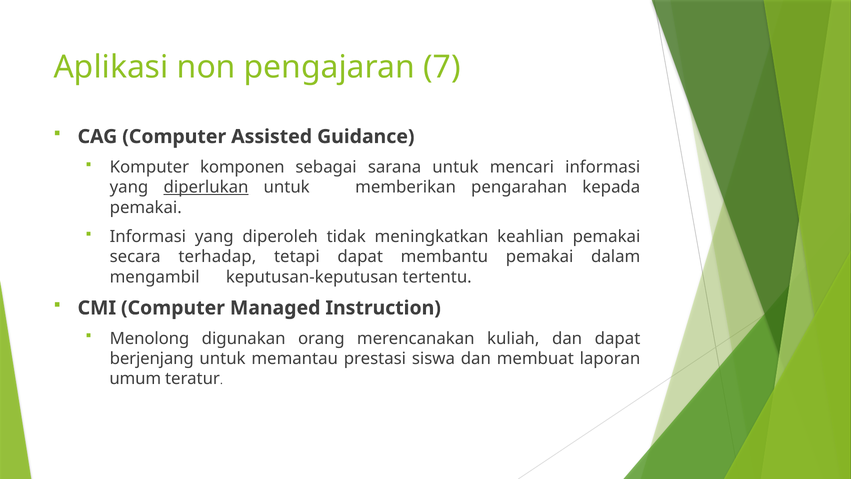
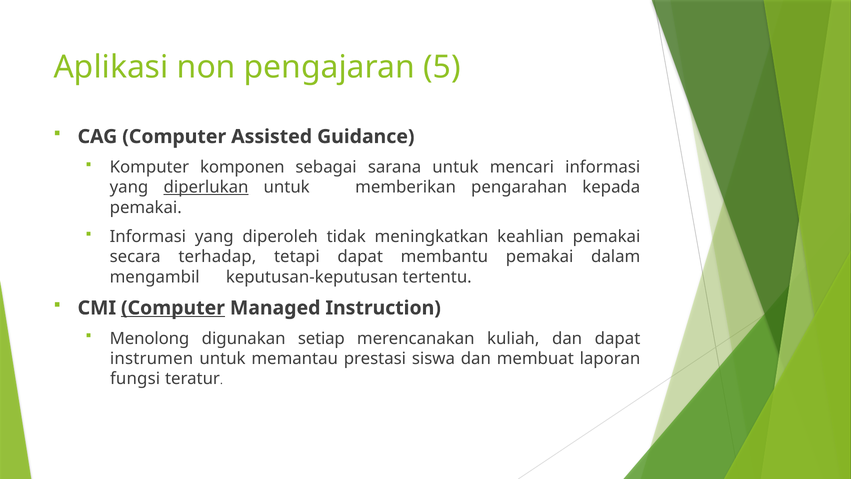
7: 7 -> 5
Computer at (173, 308) underline: none -> present
orang: orang -> setiap
berjenjang: berjenjang -> instrumen
umum: umum -> fungsi
